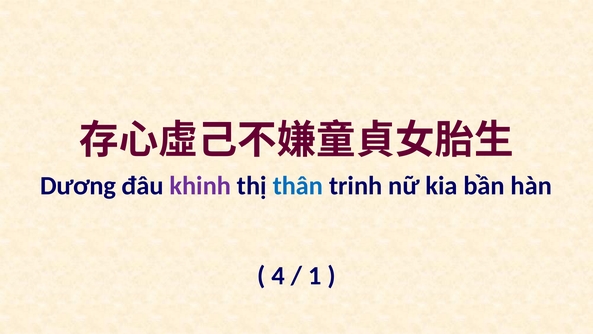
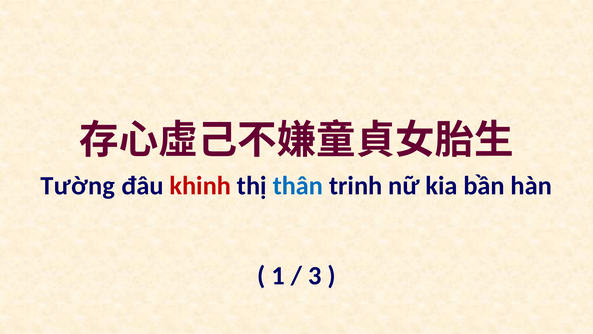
Dương: Dương -> Tường
khinh colour: purple -> red
4: 4 -> 1
1: 1 -> 3
